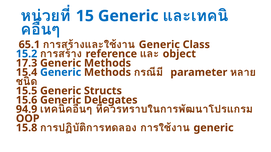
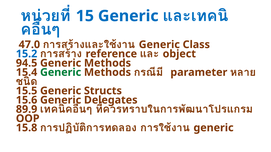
65.1: 65.1 -> 47.0
17.3: 17.3 -> 94.5
Generic at (61, 72) colour: blue -> green
94.9: 94.9 -> 89.9
